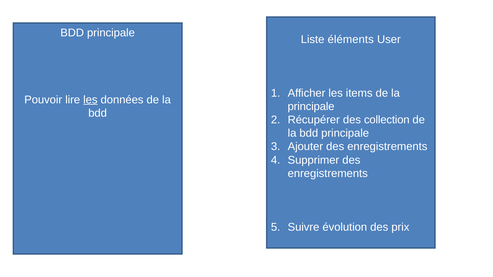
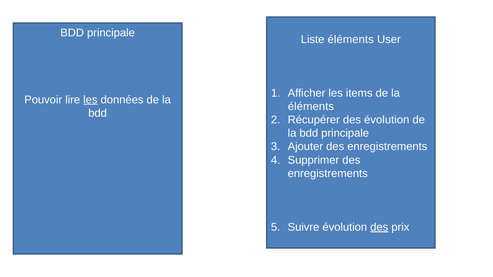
principale at (311, 107): principale -> éléments
des collection: collection -> évolution
des at (379, 227) underline: none -> present
